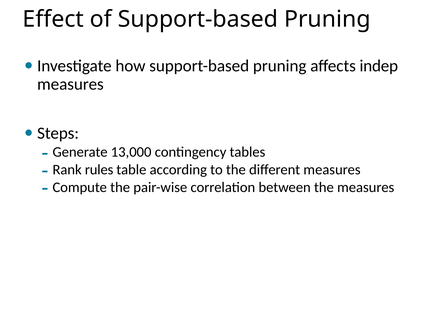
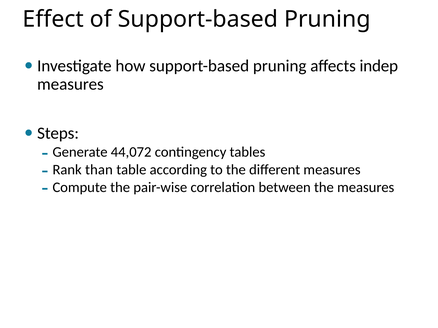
13,000: 13,000 -> 44,072
rules: rules -> than
